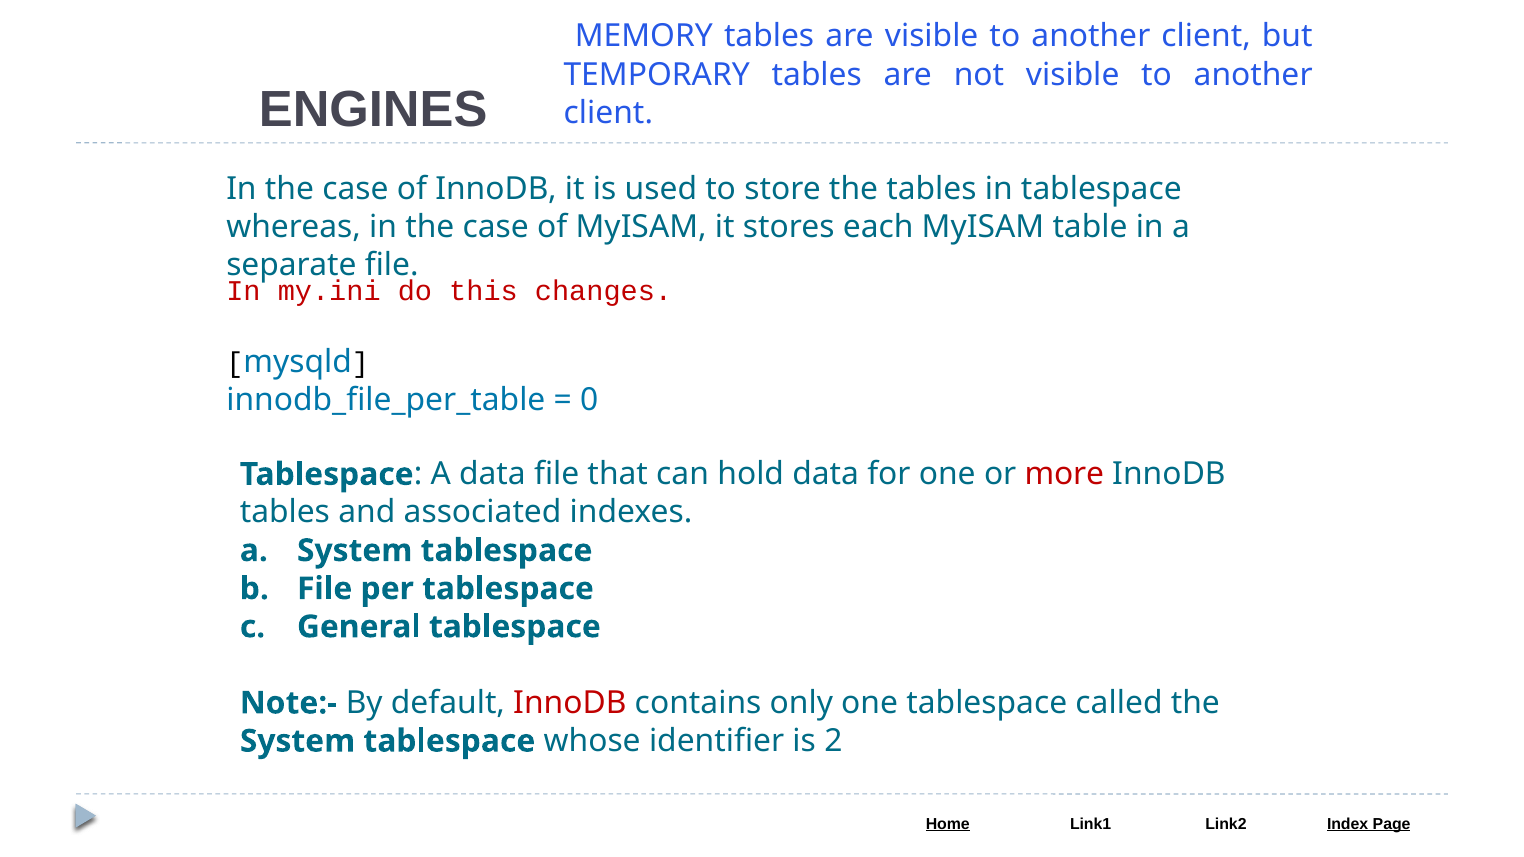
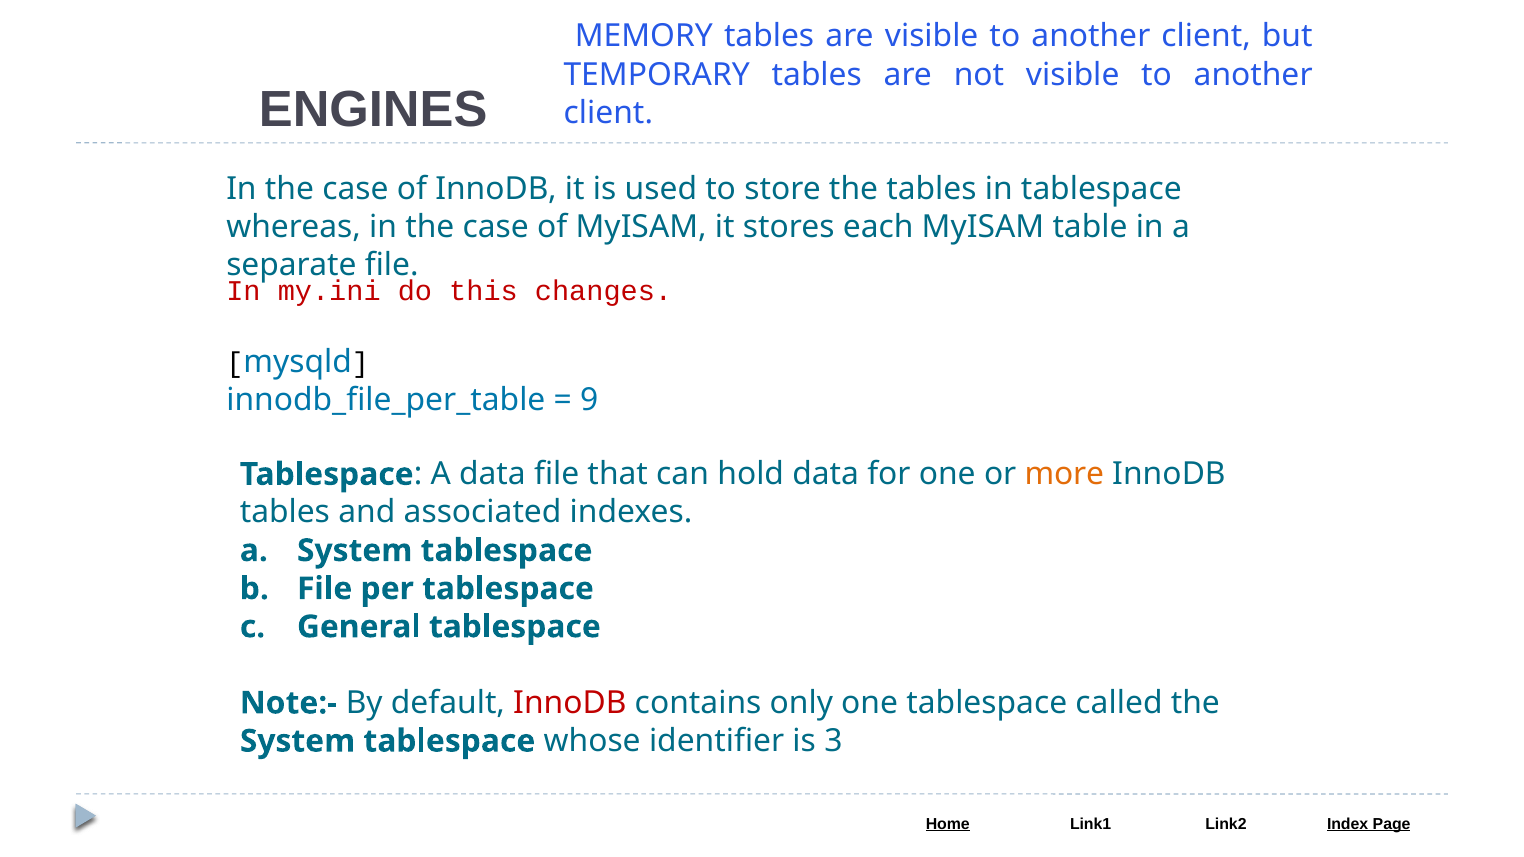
0: 0 -> 9
more colour: red -> orange
2: 2 -> 3
